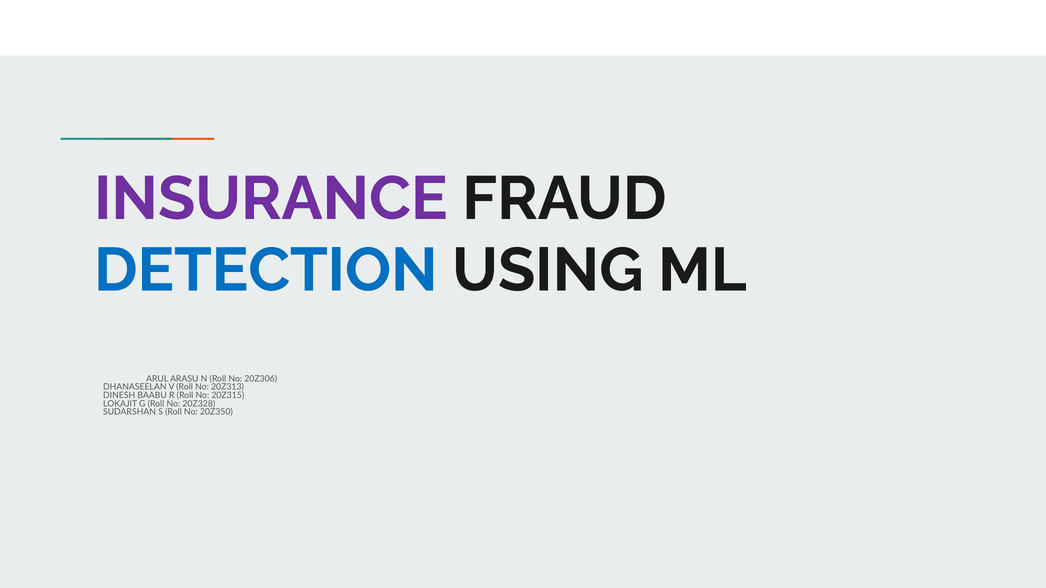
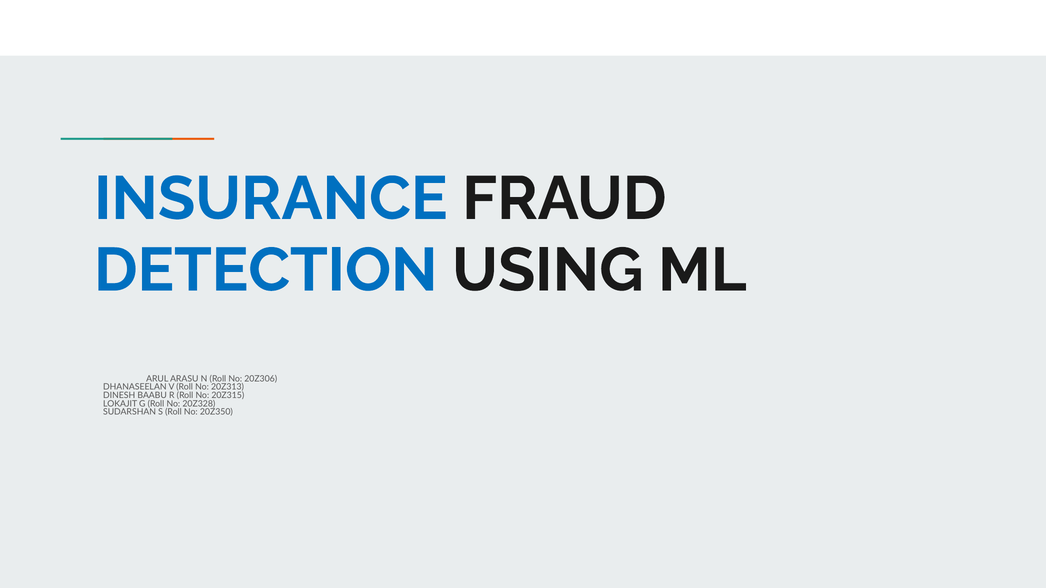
INSURANCE colour: purple -> blue
